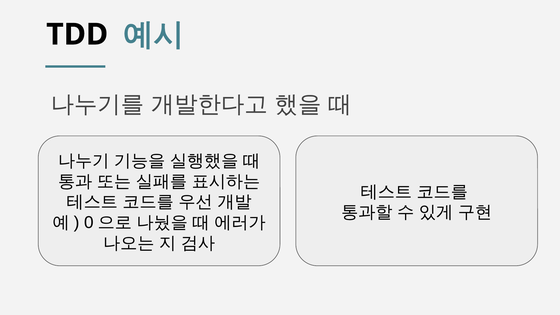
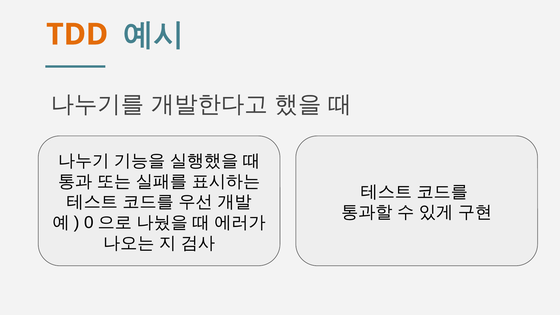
TDD colour: black -> orange
